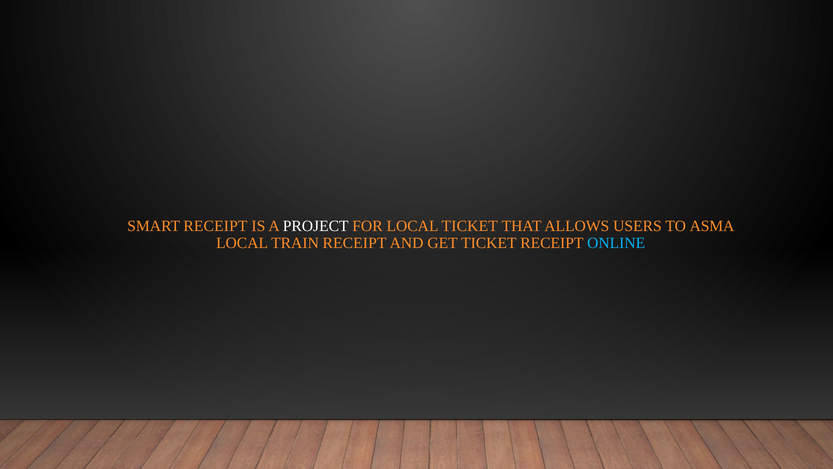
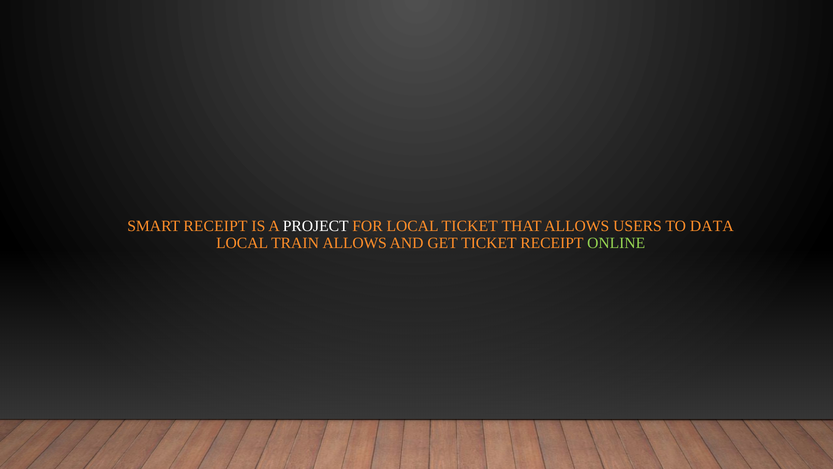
ASMA: ASMA -> DATA
TRAIN RECEIPT: RECEIPT -> ALLOWS
ONLINE colour: light blue -> light green
